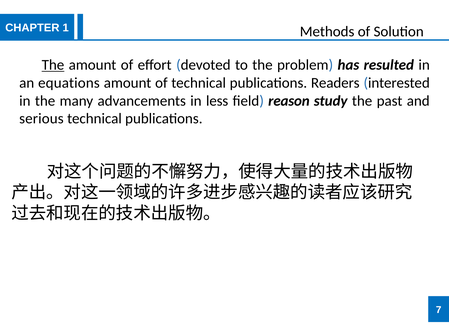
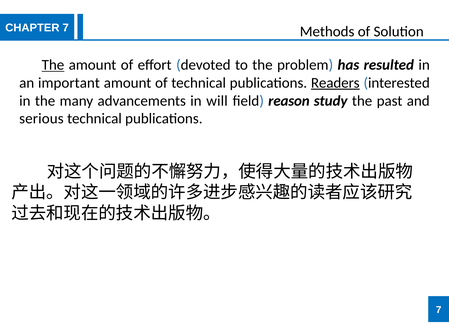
CHAPTER 1: 1 -> 7
equations: equations -> important
Readers underline: none -> present
less: less -> will
